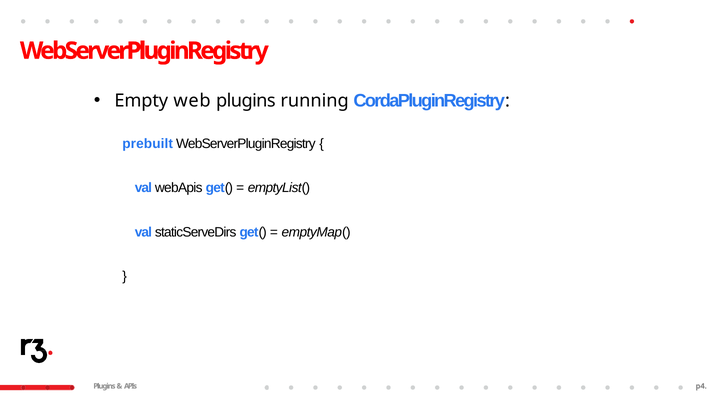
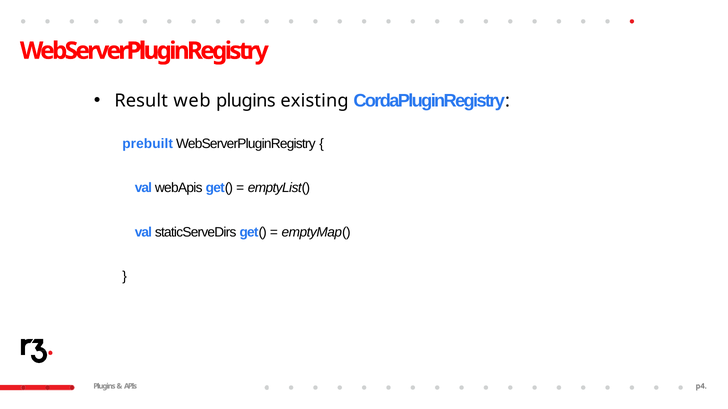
Empty: Empty -> Result
running: running -> existing
